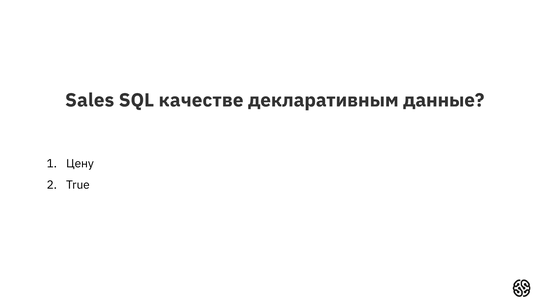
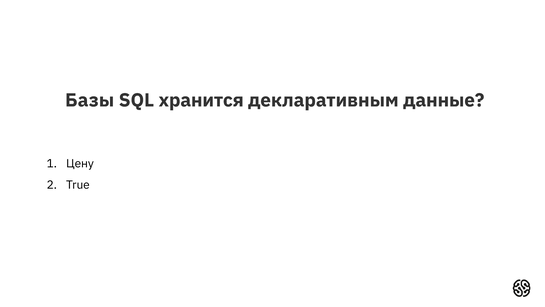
Sales: Sales -> Базы
качестве: качестве -> хранится
